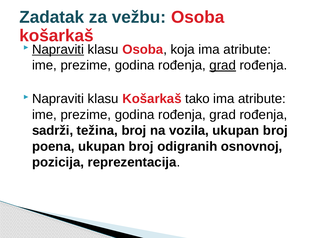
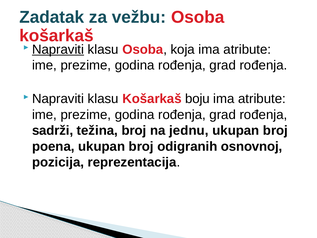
grad at (223, 65) underline: present -> none
tako: tako -> boju
vozila: vozila -> jednu
